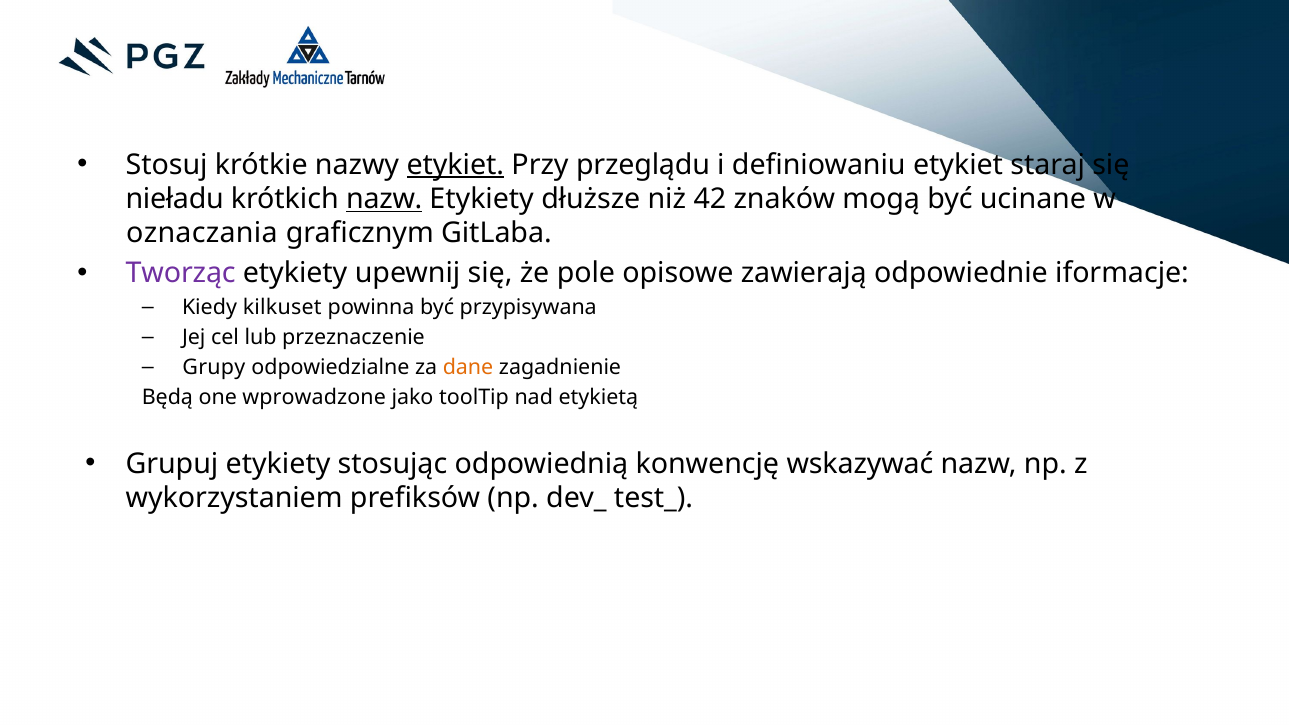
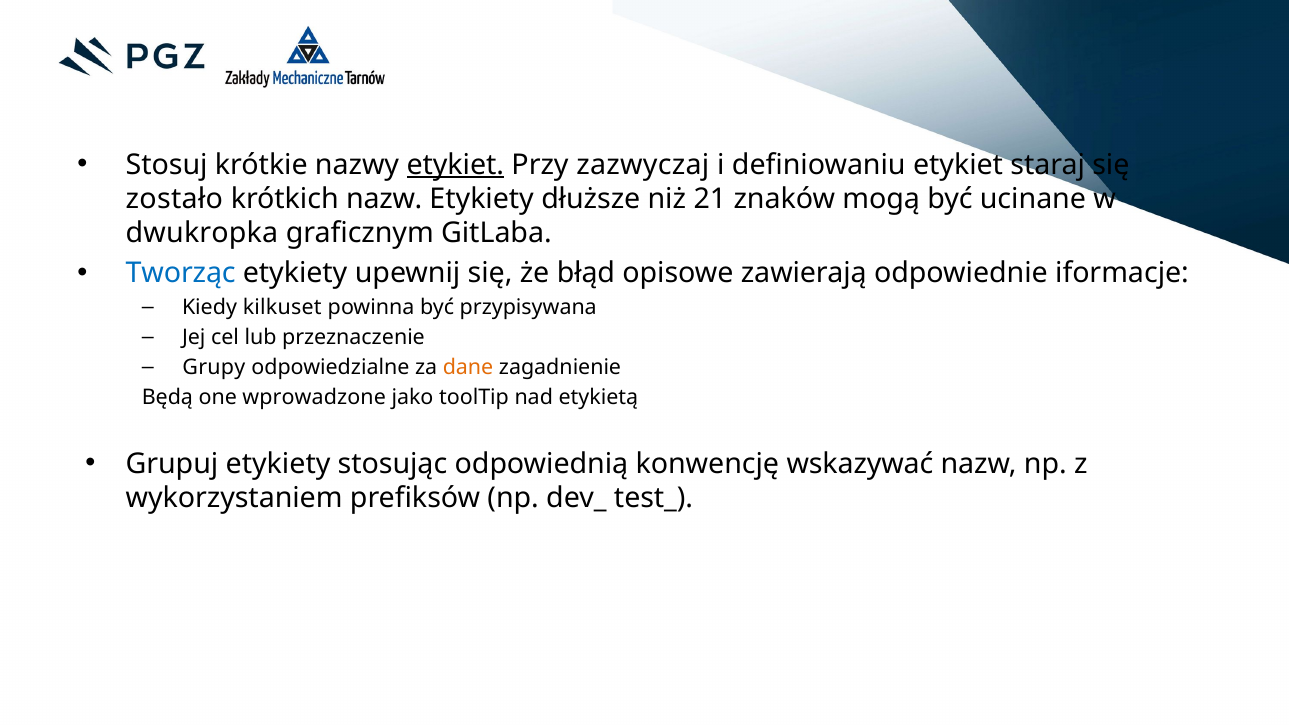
przeglądu: przeglądu -> zazwyczaj
nieładu: nieładu -> zostało
nazw at (384, 199) underline: present -> none
42: 42 -> 21
oznaczania: oznaczania -> dwukropka
Tworząc colour: purple -> blue
pole: pole -> błąd
